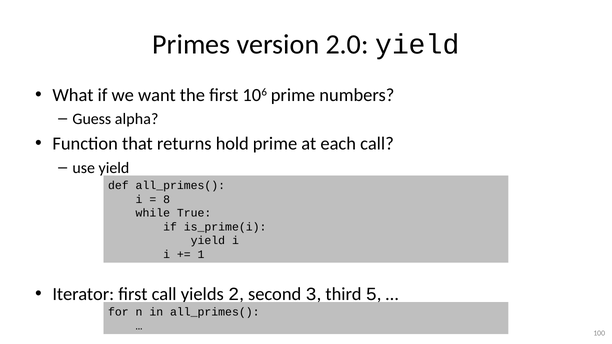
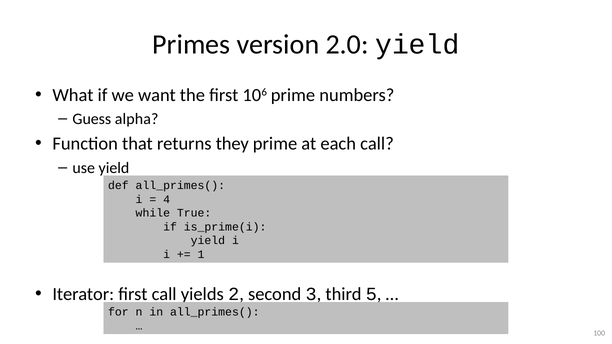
hold: hold -> they
8: 8 -> 4
